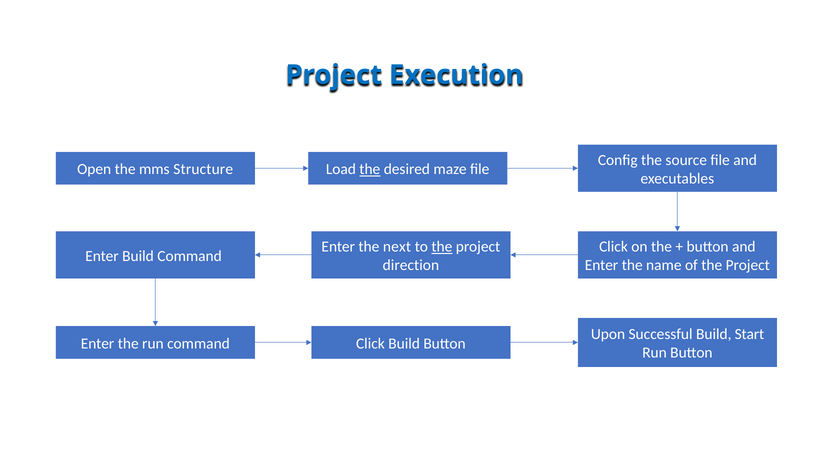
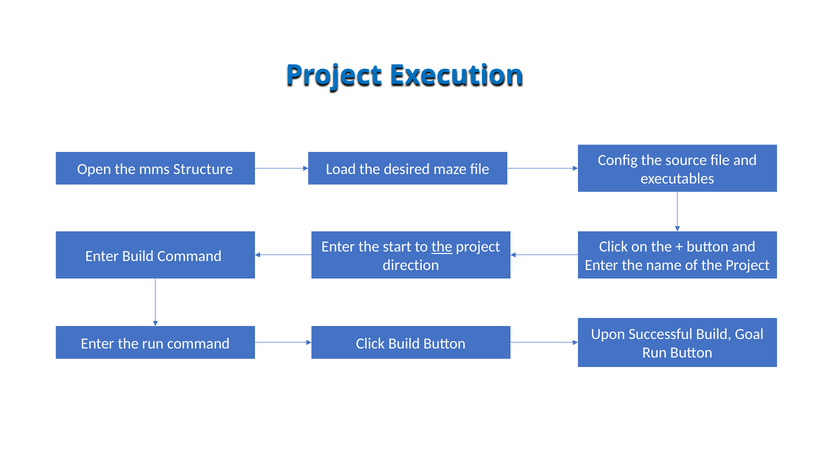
the at (370, 169) underline: present -> none
next: next -> start
Start: Start -> Goal
